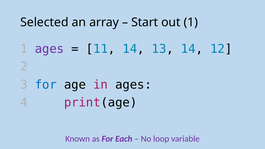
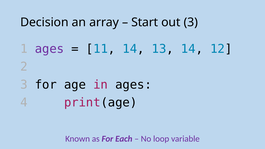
Selected: Selected -> Decision
out 1: 1 -> 3
for at (46, 85) colour: blue -> black
